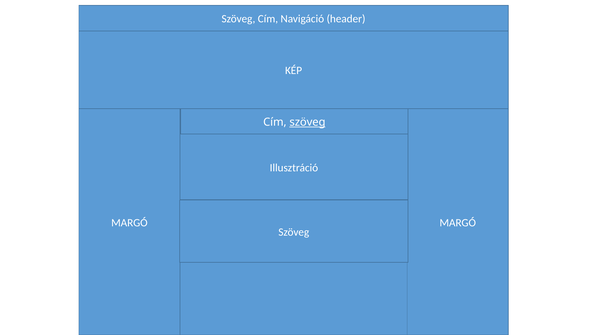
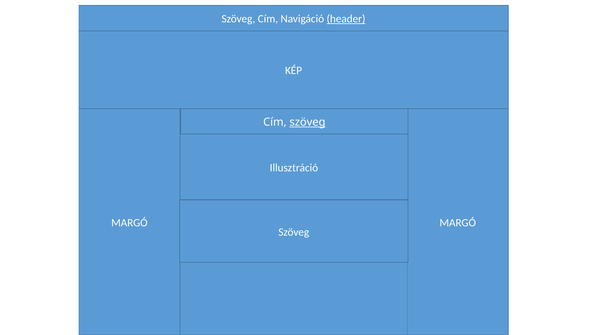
header underline: none -> present
